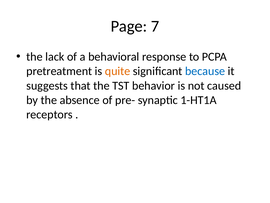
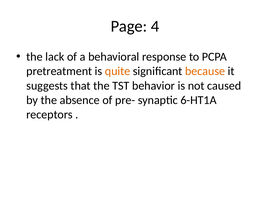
7: 7 -> 4
because colour: blue -> orange
1-HT1A: 1-HT1A -> 6-HT1A
